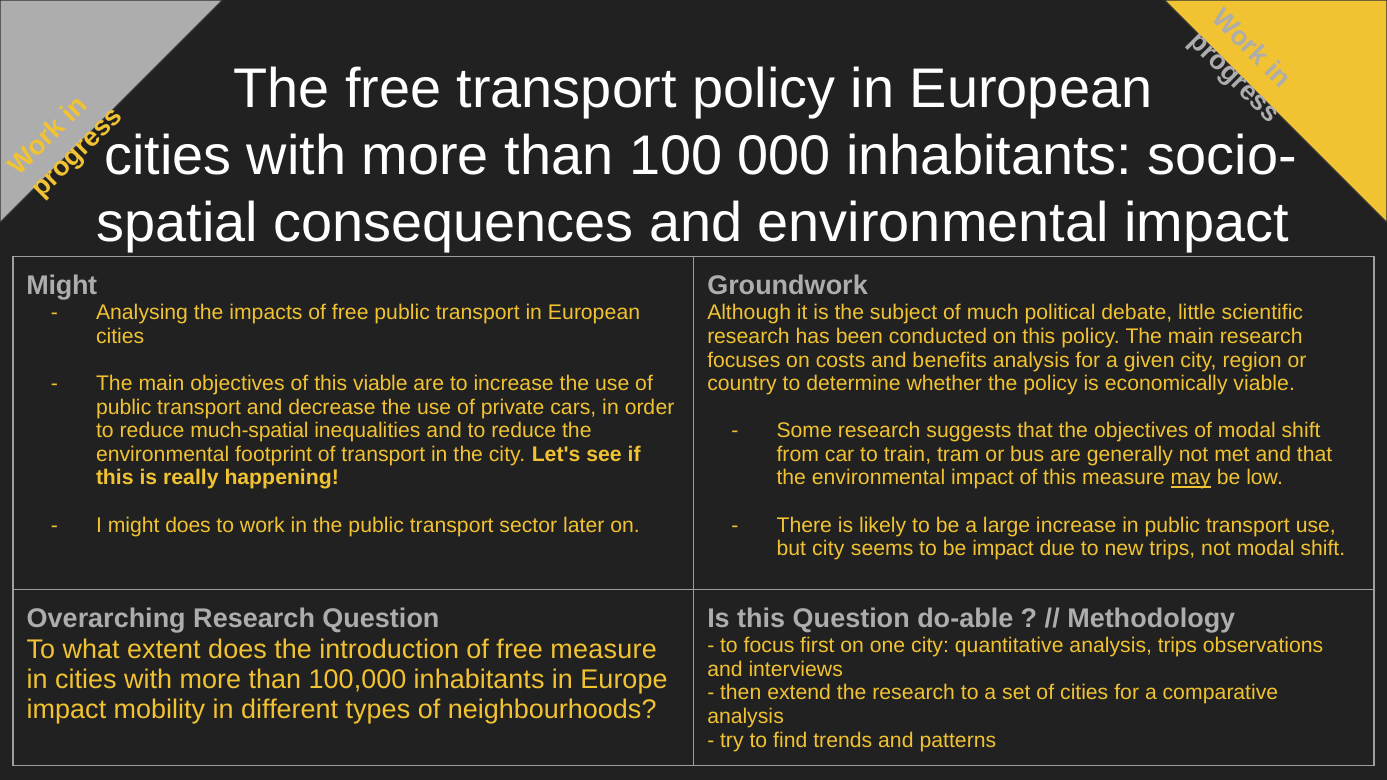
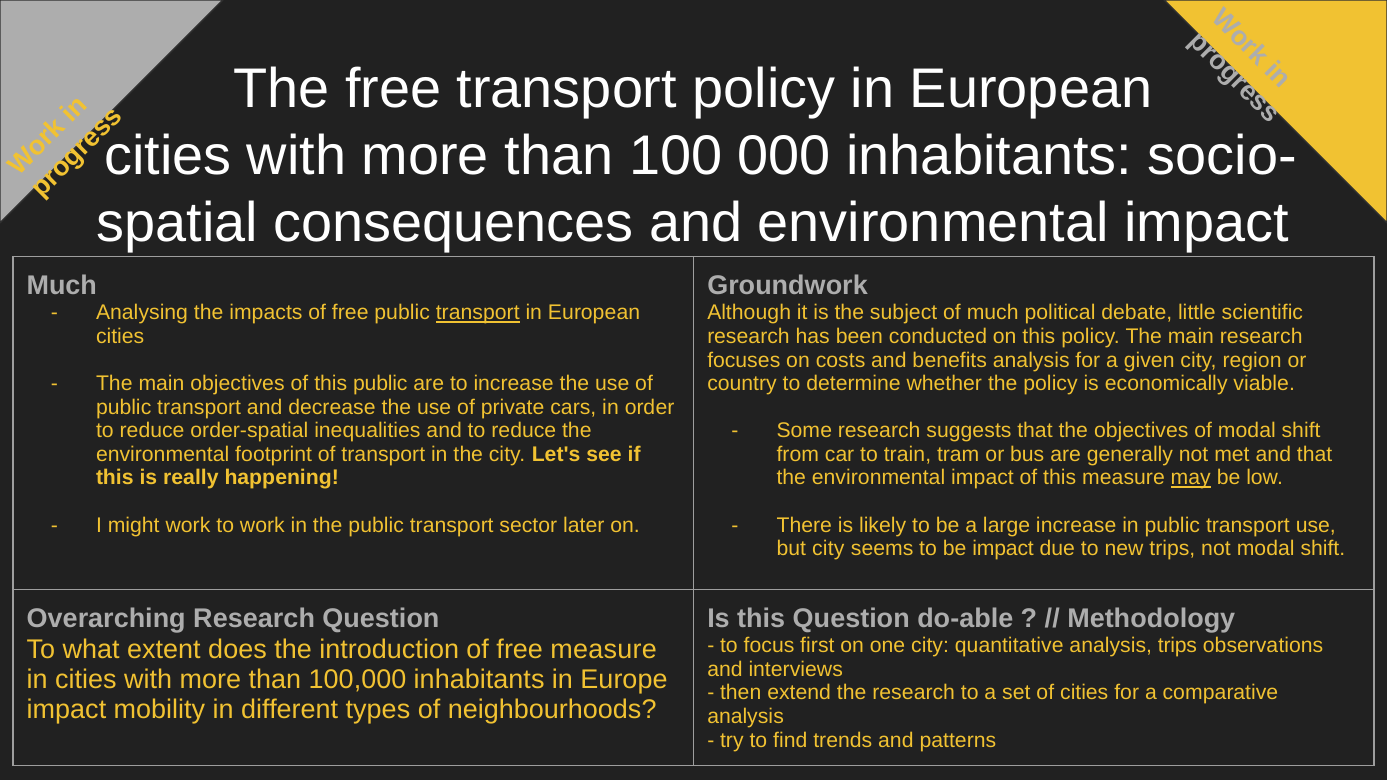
Might at (62, 286): Might -> Much
transport at (478, 313) underline: none -> present
this viable: viable -> public
much-spatial: much-spatial -> order-spatial
might does: does -> work
